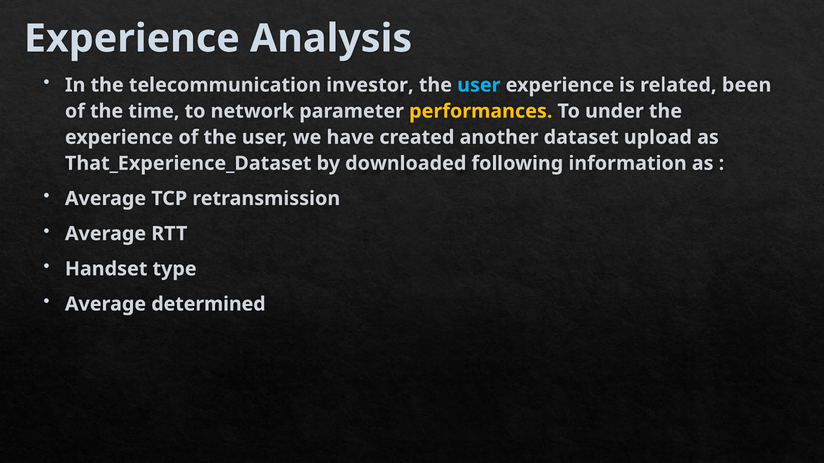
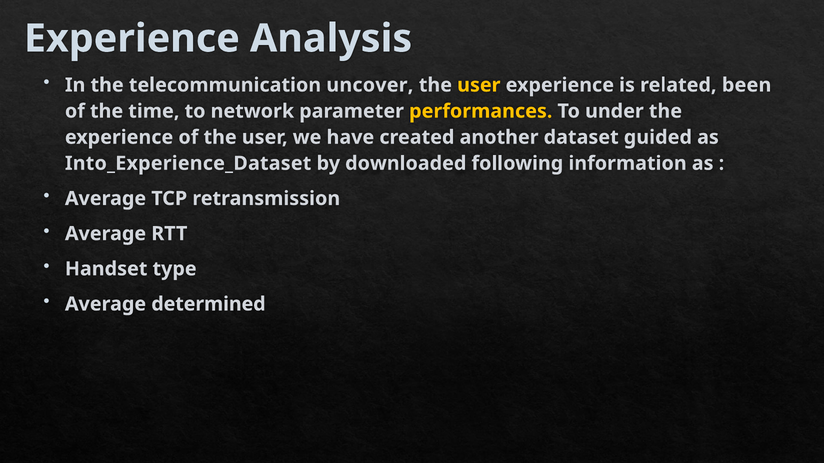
investor: investor -> uncover
user at (479, 85) colour: light blue -> yellow
upload: upload -> guided
That_Experience_Dataset: That_Experience_Dataset -> Into_Experience_Dataset
